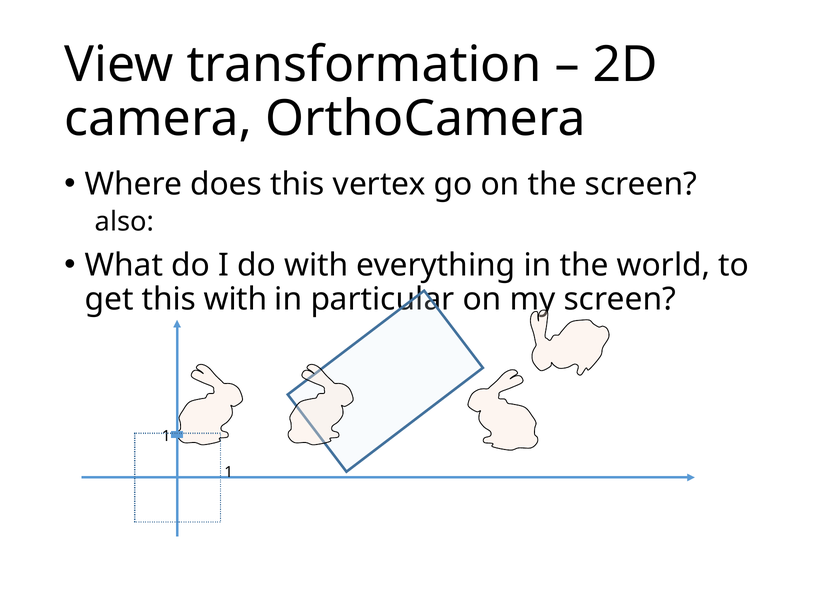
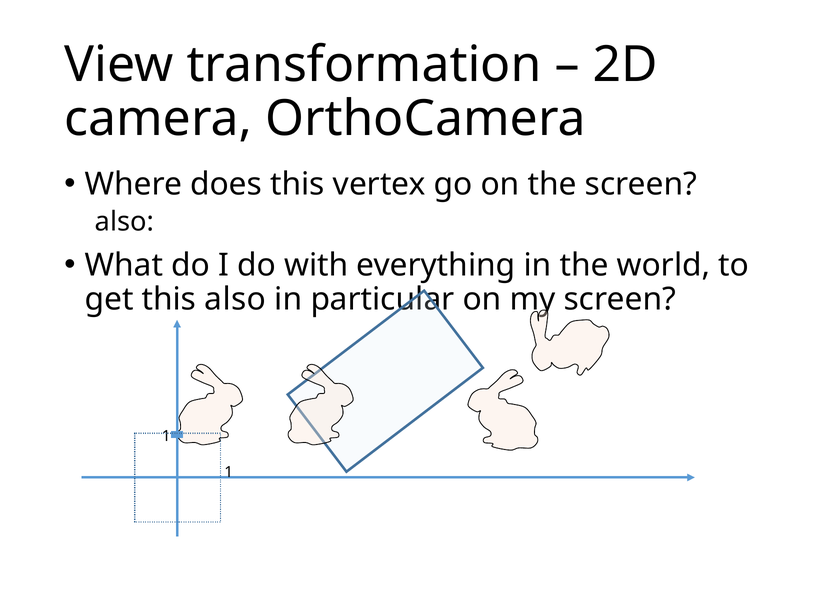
this with: with -> also
